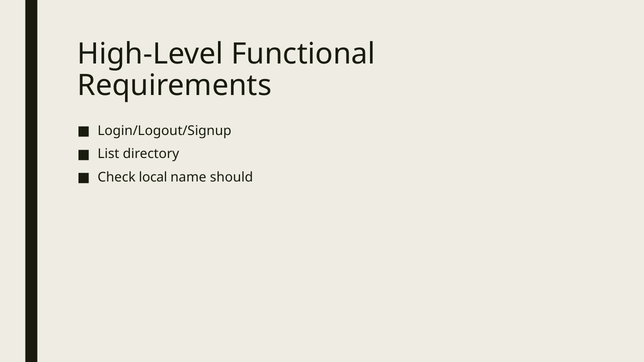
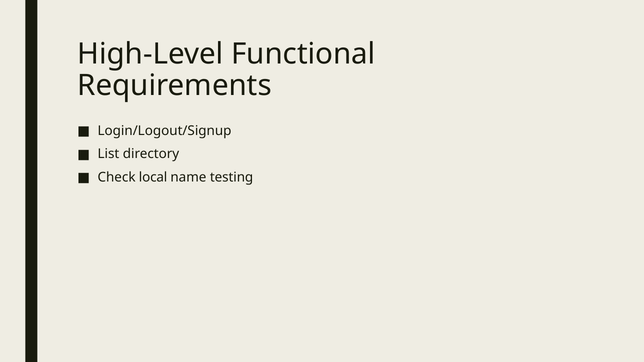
should: should -> testing
